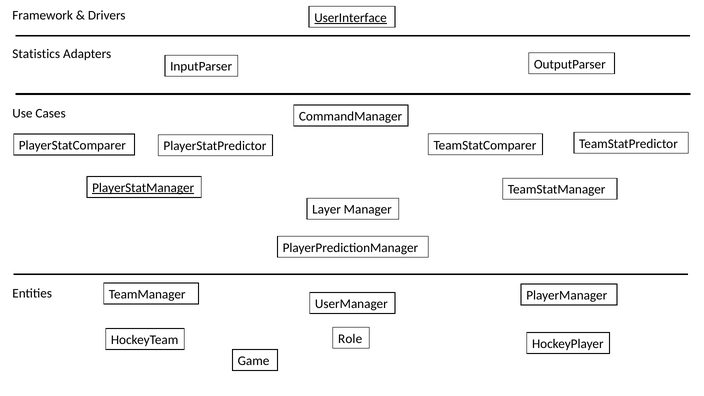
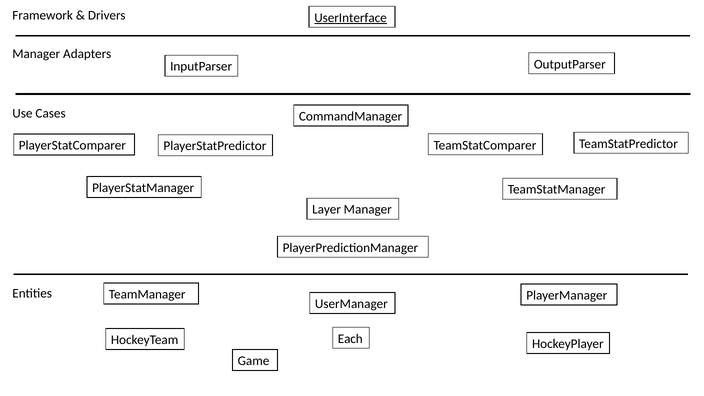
Statistics at (36, 54): Statistics -> Manager
PlayerStatManager underline: present -> none
Role: Role -> Each
